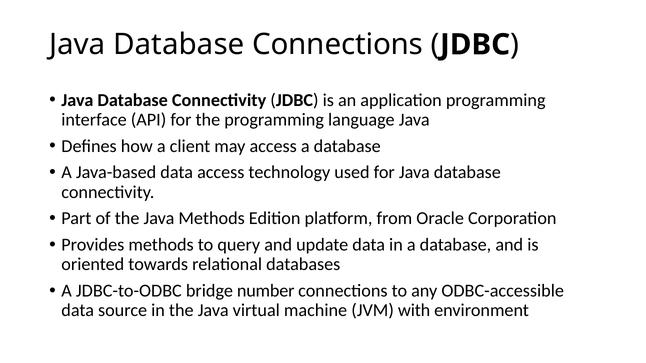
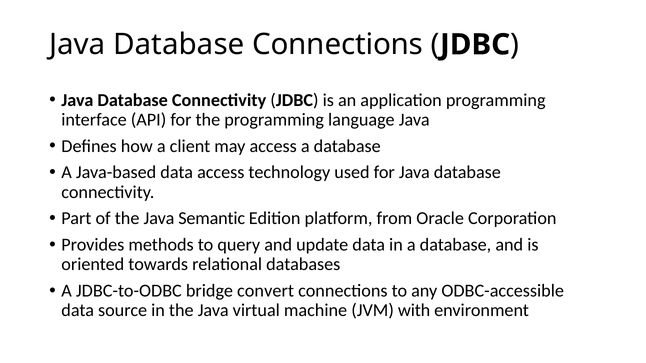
Java Methods: Methods -> Semantic
number: number -> convert
